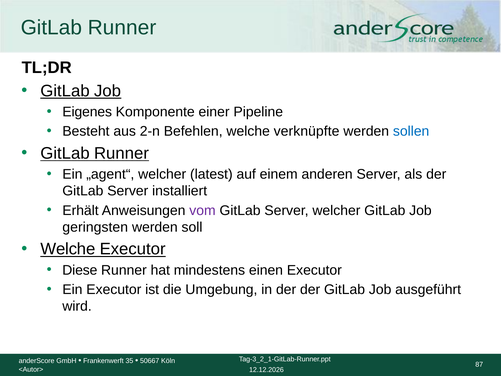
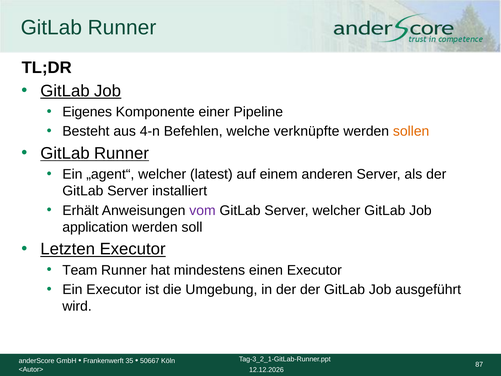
2-n: 2-n -> 4-n
sollen colour: blue -> orange
geringsten: geringsten -> application
Welche at (68, 249): Welche -> Letzten
Diese: Diese -> Team
